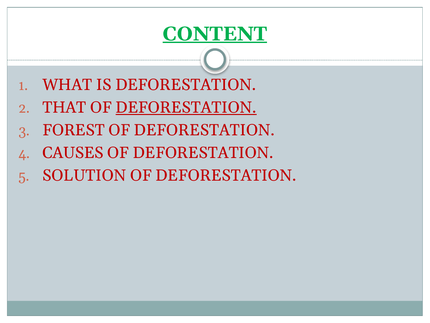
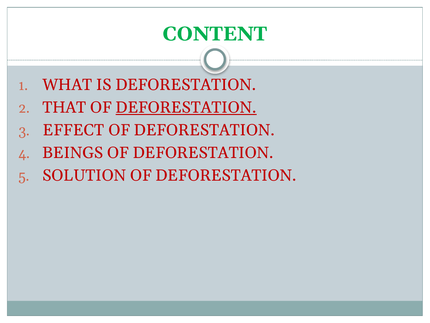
CONTENT underline: present -> none
FOREST: FOREST -> EFFECT
CAUSES: CAUSES -> BEINGS
